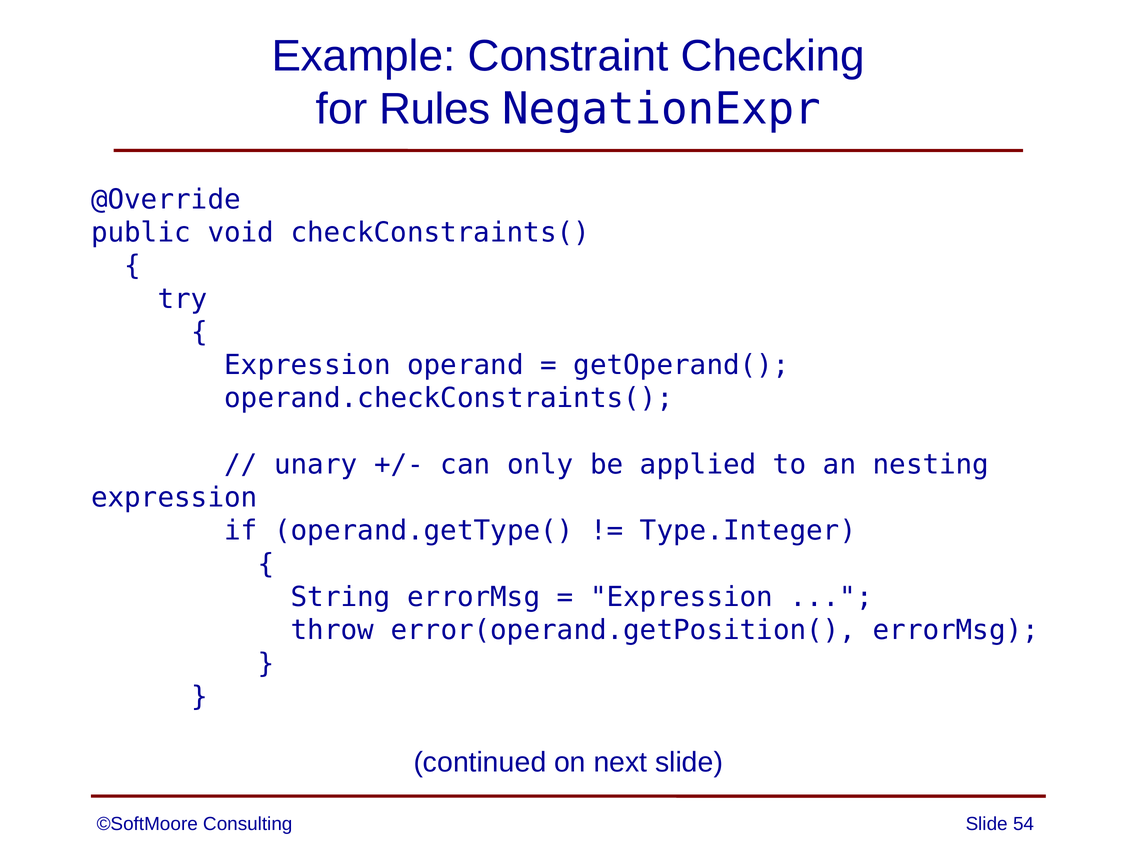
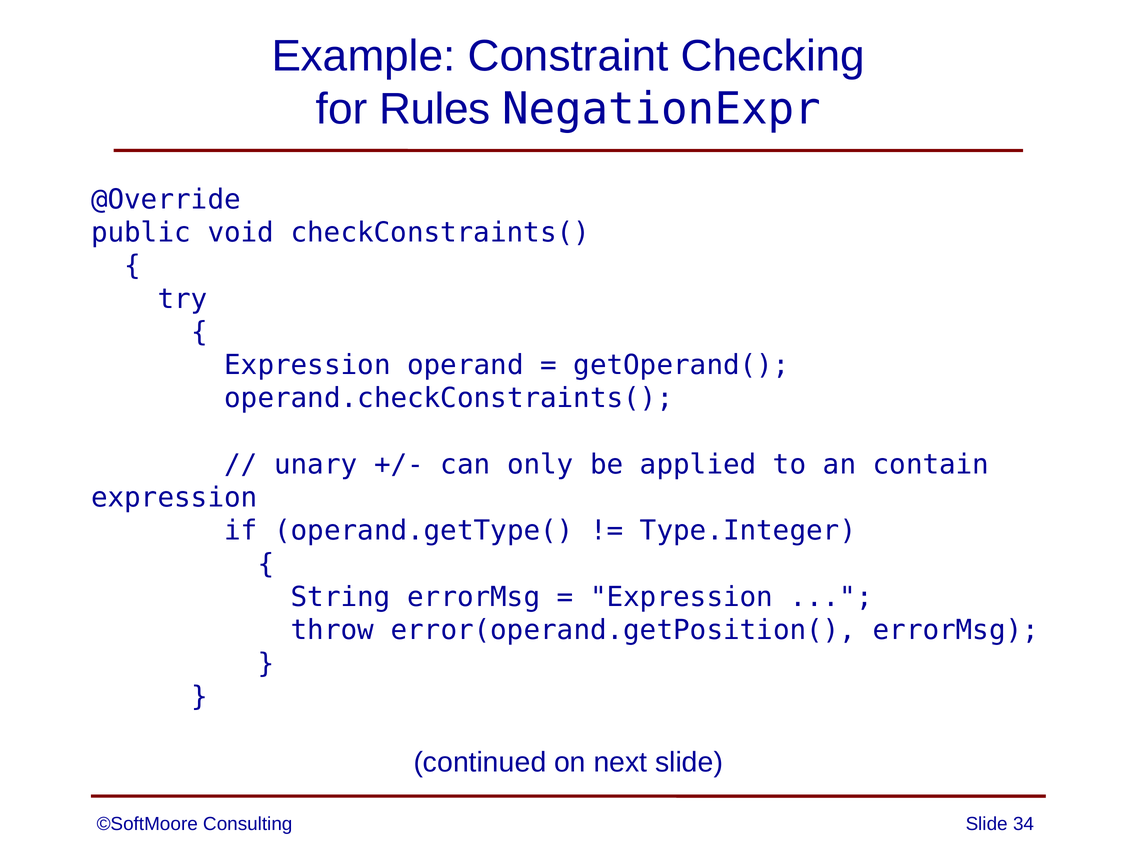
nesting: nesting -> contain
54: 54 -> 34
